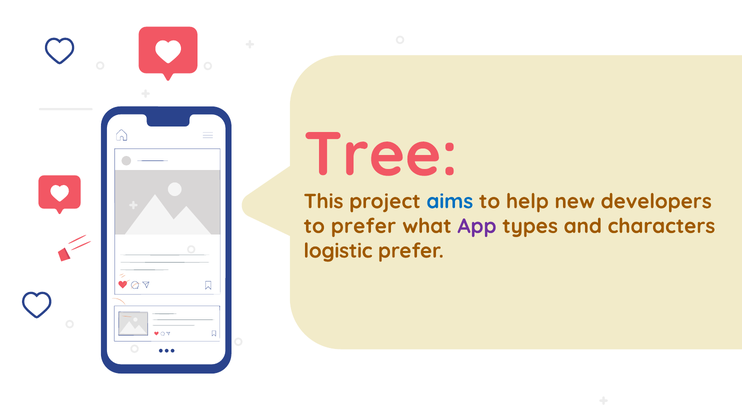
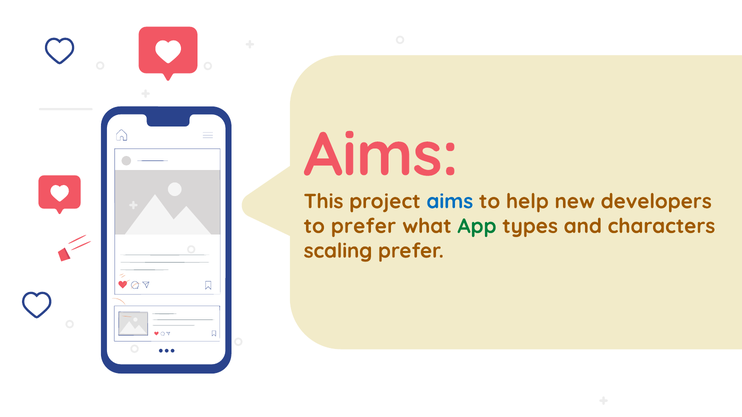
Tree at (381, 155): Tree -> Aims
App colour: purple -> green
logistic: logistic -> scaling
